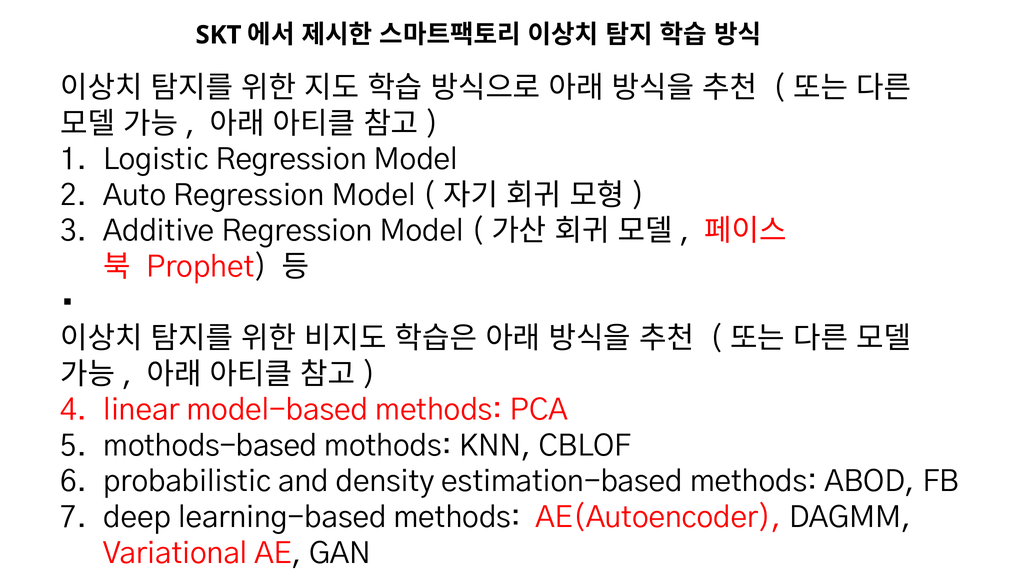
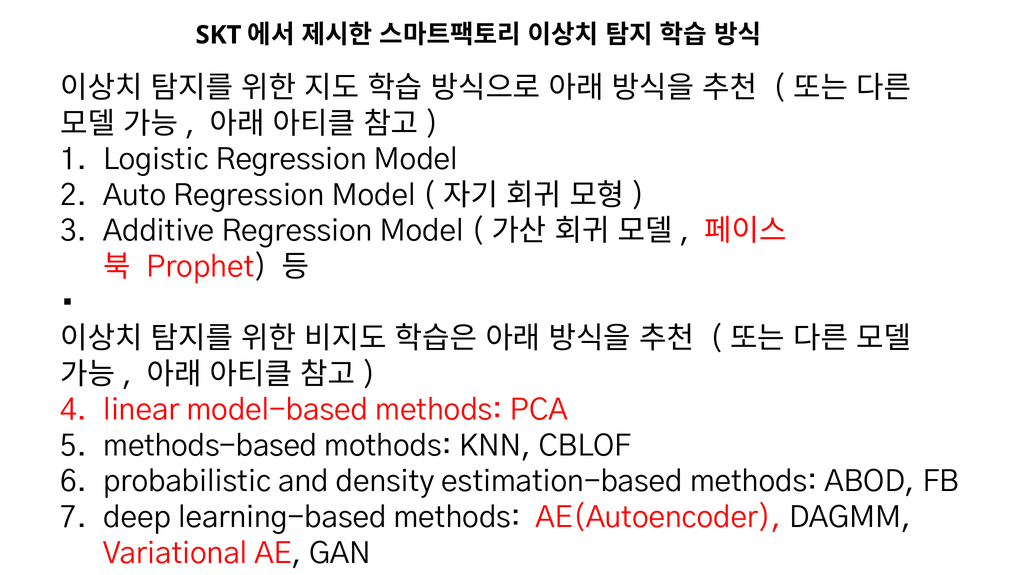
mothods-based: mothods-based -> methods-based
